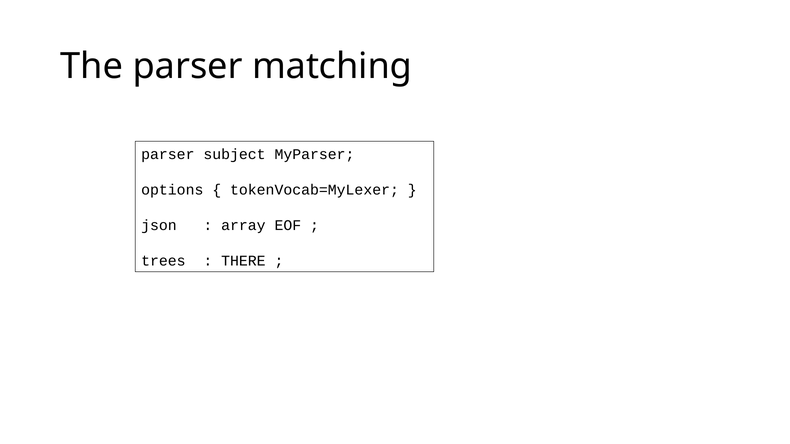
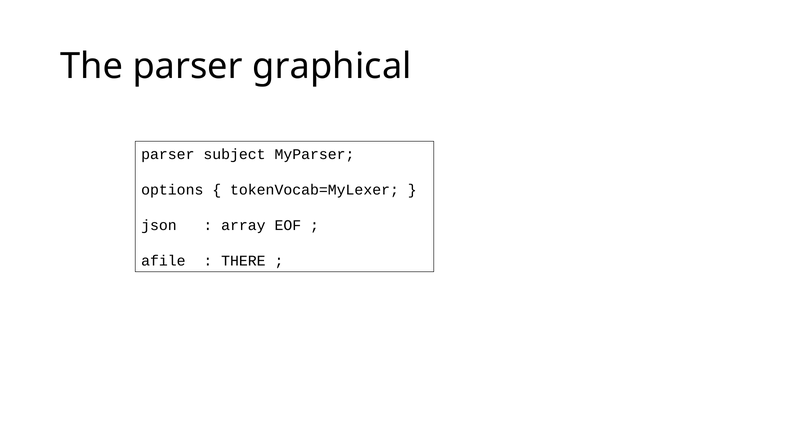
matching: matching -> graphical
trees: trees -> afile
